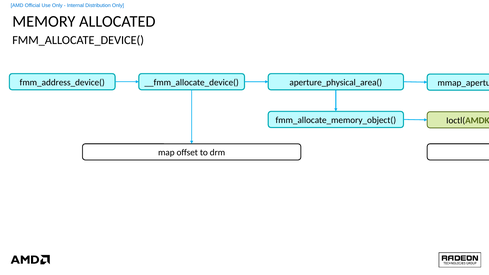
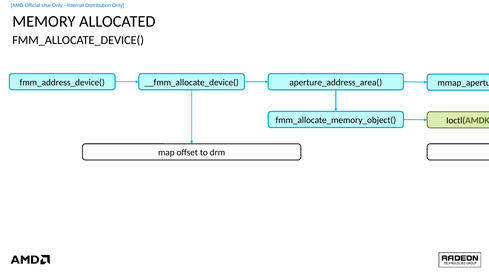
aperture_physical_area(: aperture_physical_area( -> aperture_address_area(
